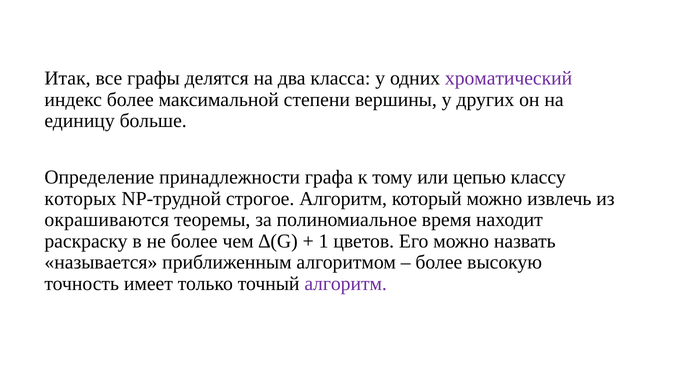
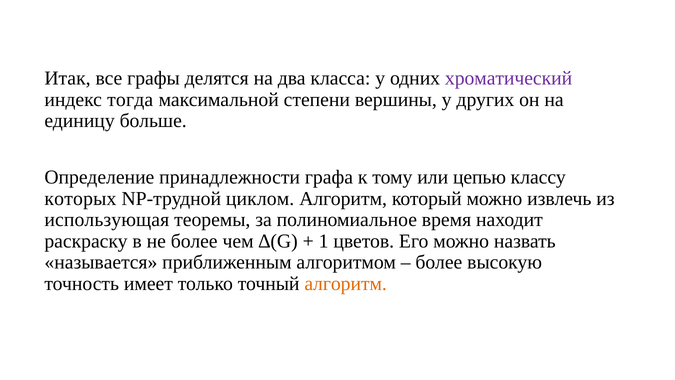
индекс более: более -> тогда
строгое: строгое -> циклом
окрашиваются: окрашиваются -> использующая
алгоритм at (346, 283) colour: purple -> orange
